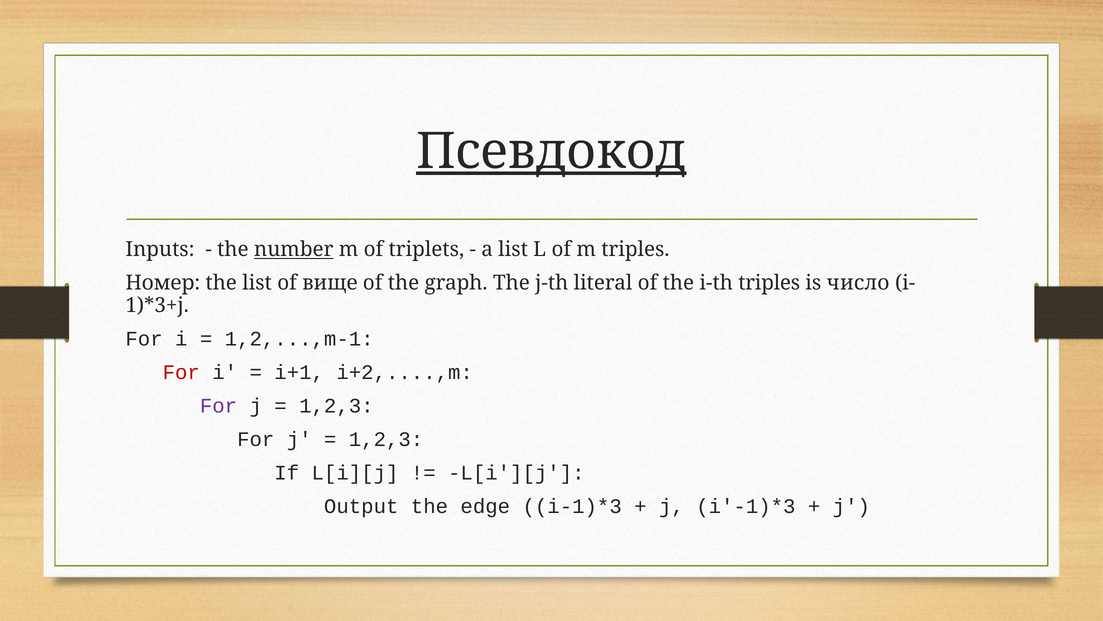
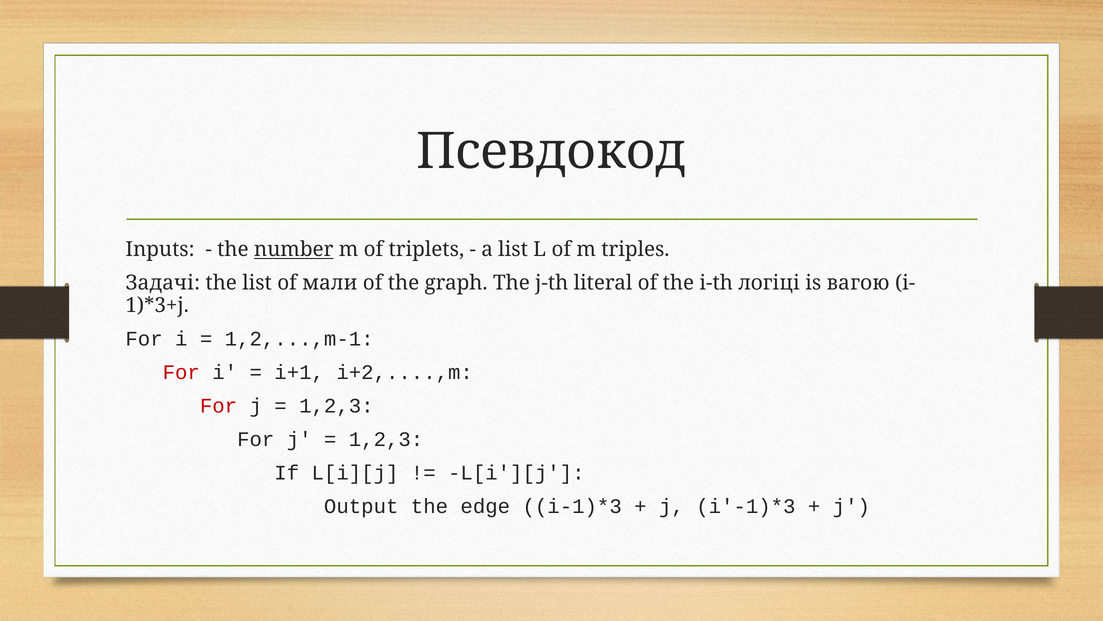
Псевдокод underline: present -> none
Номер: Номер -> Задачі
вище: вище -> мали
i-th triples: triples -> логіці
число: число -> вагою
For at (219, 406) colour: purple -> red
